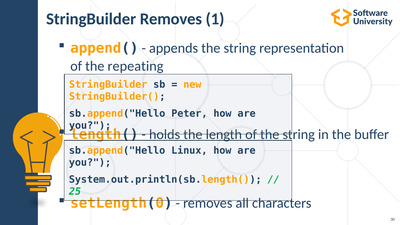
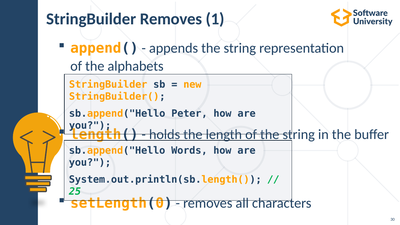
repeating: repeating -> alphabets
Linux: Linux -> Words
